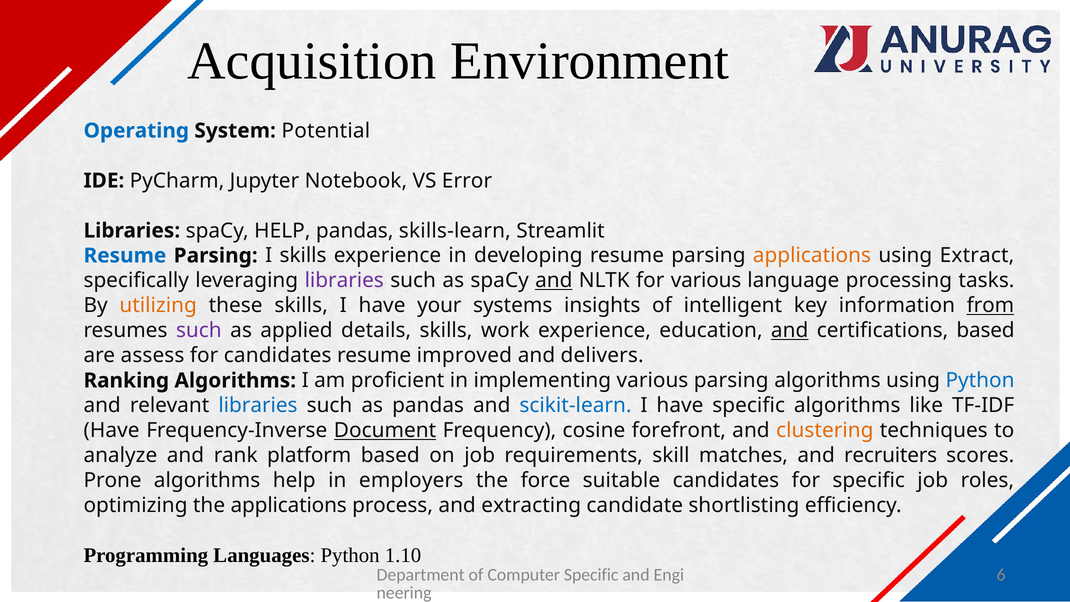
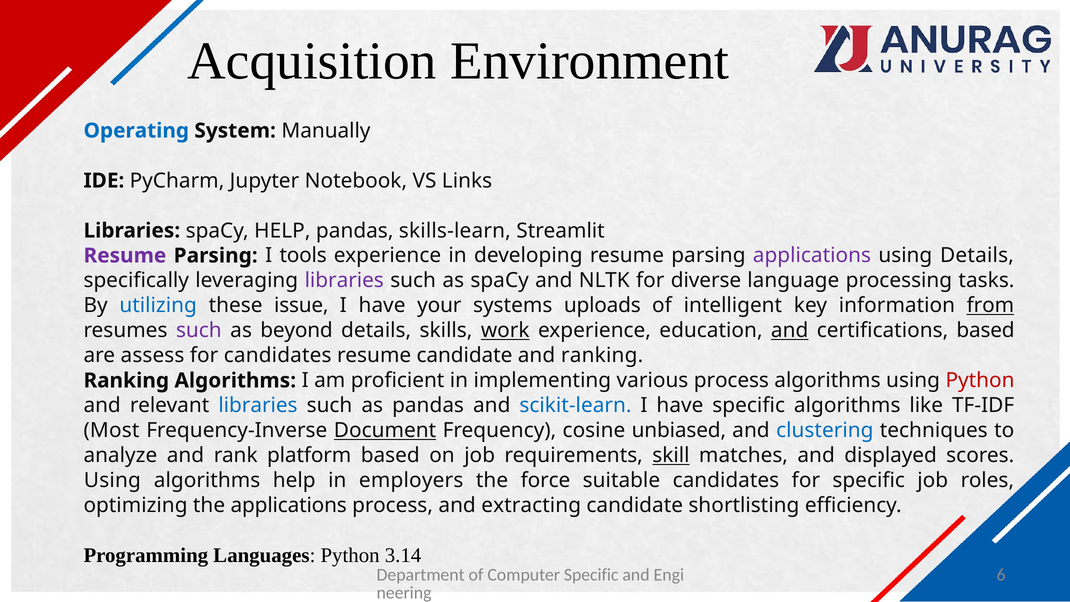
Potential: Potential -> Manually
Error: Error -> Links
Resume at (125, 256) colour: blue -> purple
I skills: skills -> tools
applications at (812, 256) colour: orange -> purple
using Extract: Extract -> Details
and at (554, 281) underline: present -> none
for various: various -> diverse
utilizing colour: orange -> blue
these skills: skills -> issue
insights: insights -> uploads
applied: applied -> beyond
work underline: none -> present
resume improved: improved -> candidate
and delivers: delivers -> ranking
various parsing: parsing -> process
Python at (980, 380) colour: blue -> red
Have at (112, 430): Have -> Most
forefront: forefront -> unbiased
clustering colour: orange -> blue
skill underline: none -> present
recruiters: recruiters -> displayed
Prone at (113, 480): Prone -> Using
1.10: 1.10 -> 3.14
